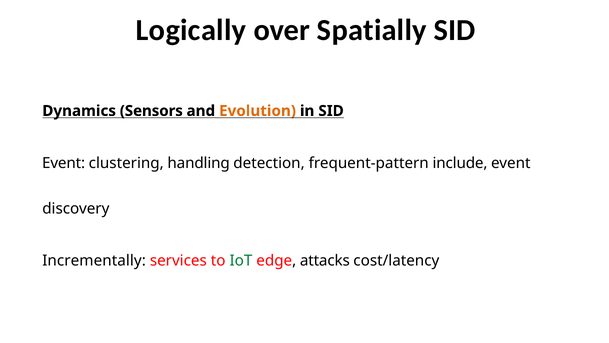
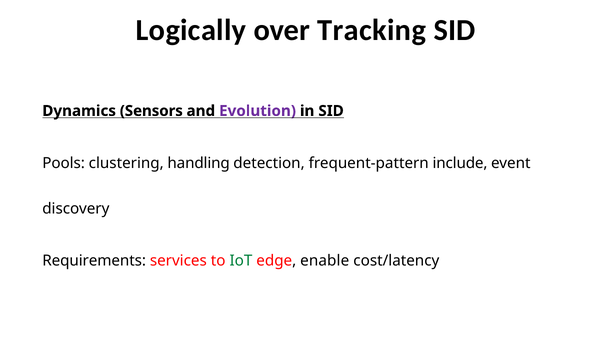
Spatially: Spatially -> Tracking
Evolution colour: orange -> purple
Event at (64, 163): Event -> Pools
Incrementally: Incrementally -> Requirements
attacks: attacks -> enable
